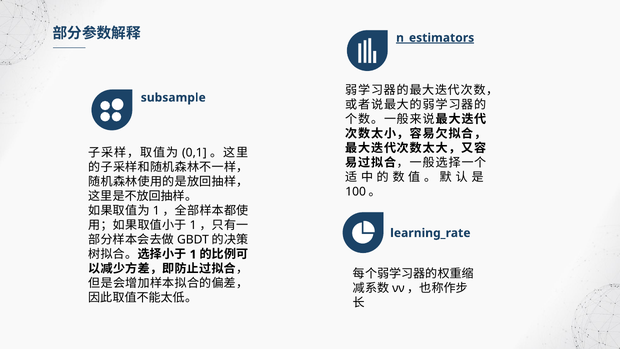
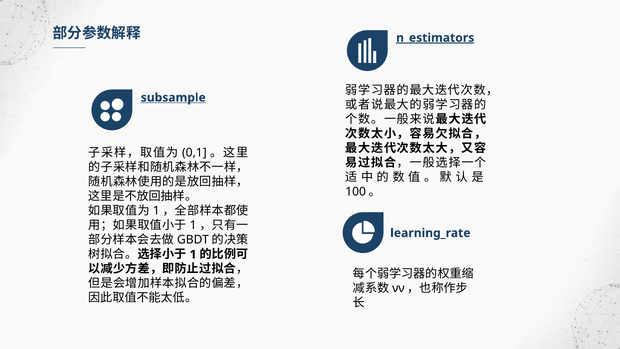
subsample underline: none -> present
